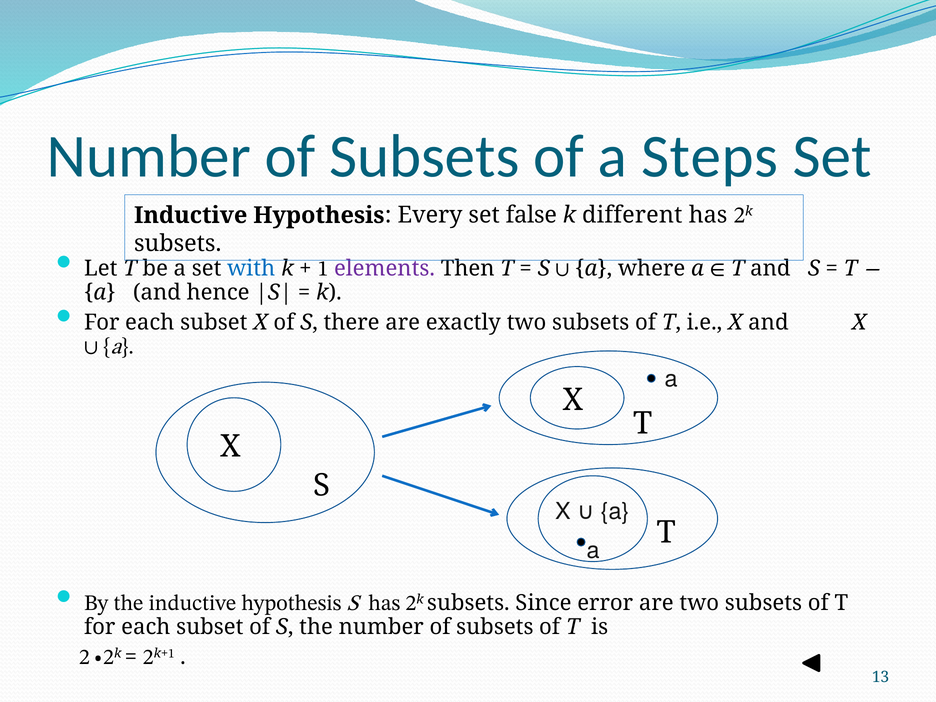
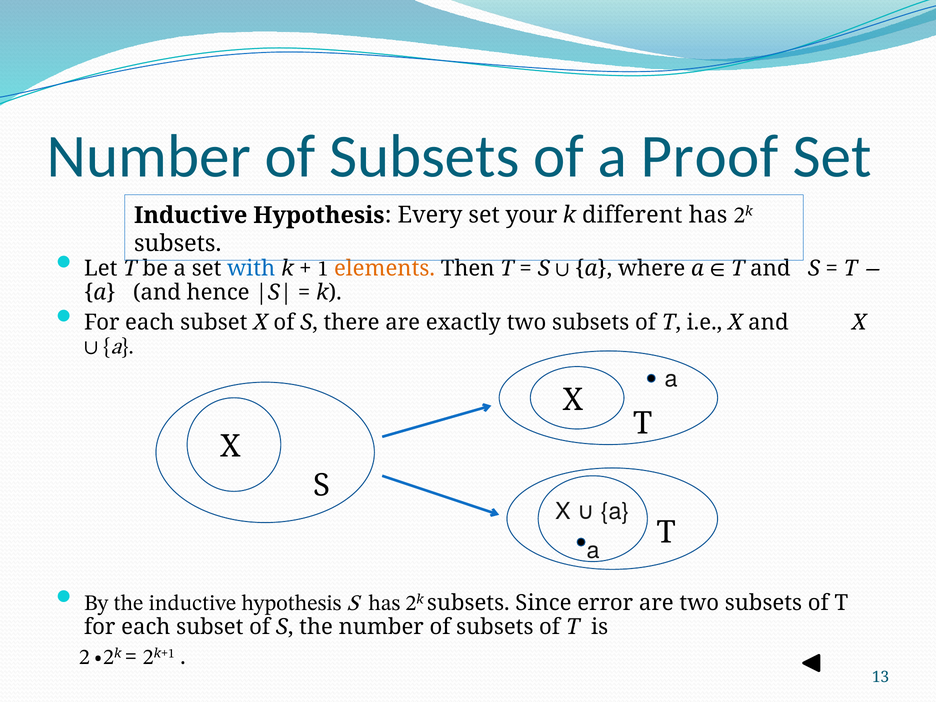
Steps: Steps -> Proof
false: false -> your
elements colour: purple -> orange
